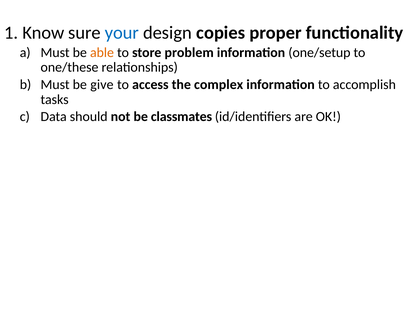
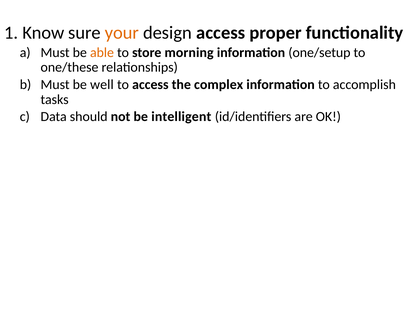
your colour: blue -> orange
design copies: copies -> access
problem: problem -> morning
give: give -> well
classmates: classmates -> intelligent
